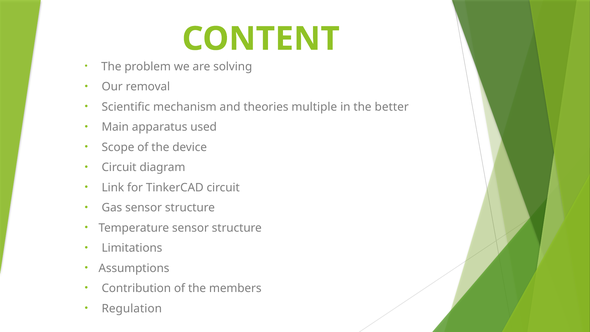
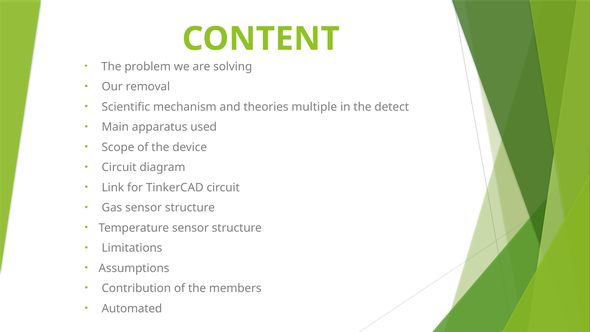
better: better -> detect
Regulation: Regulation -> Automated
